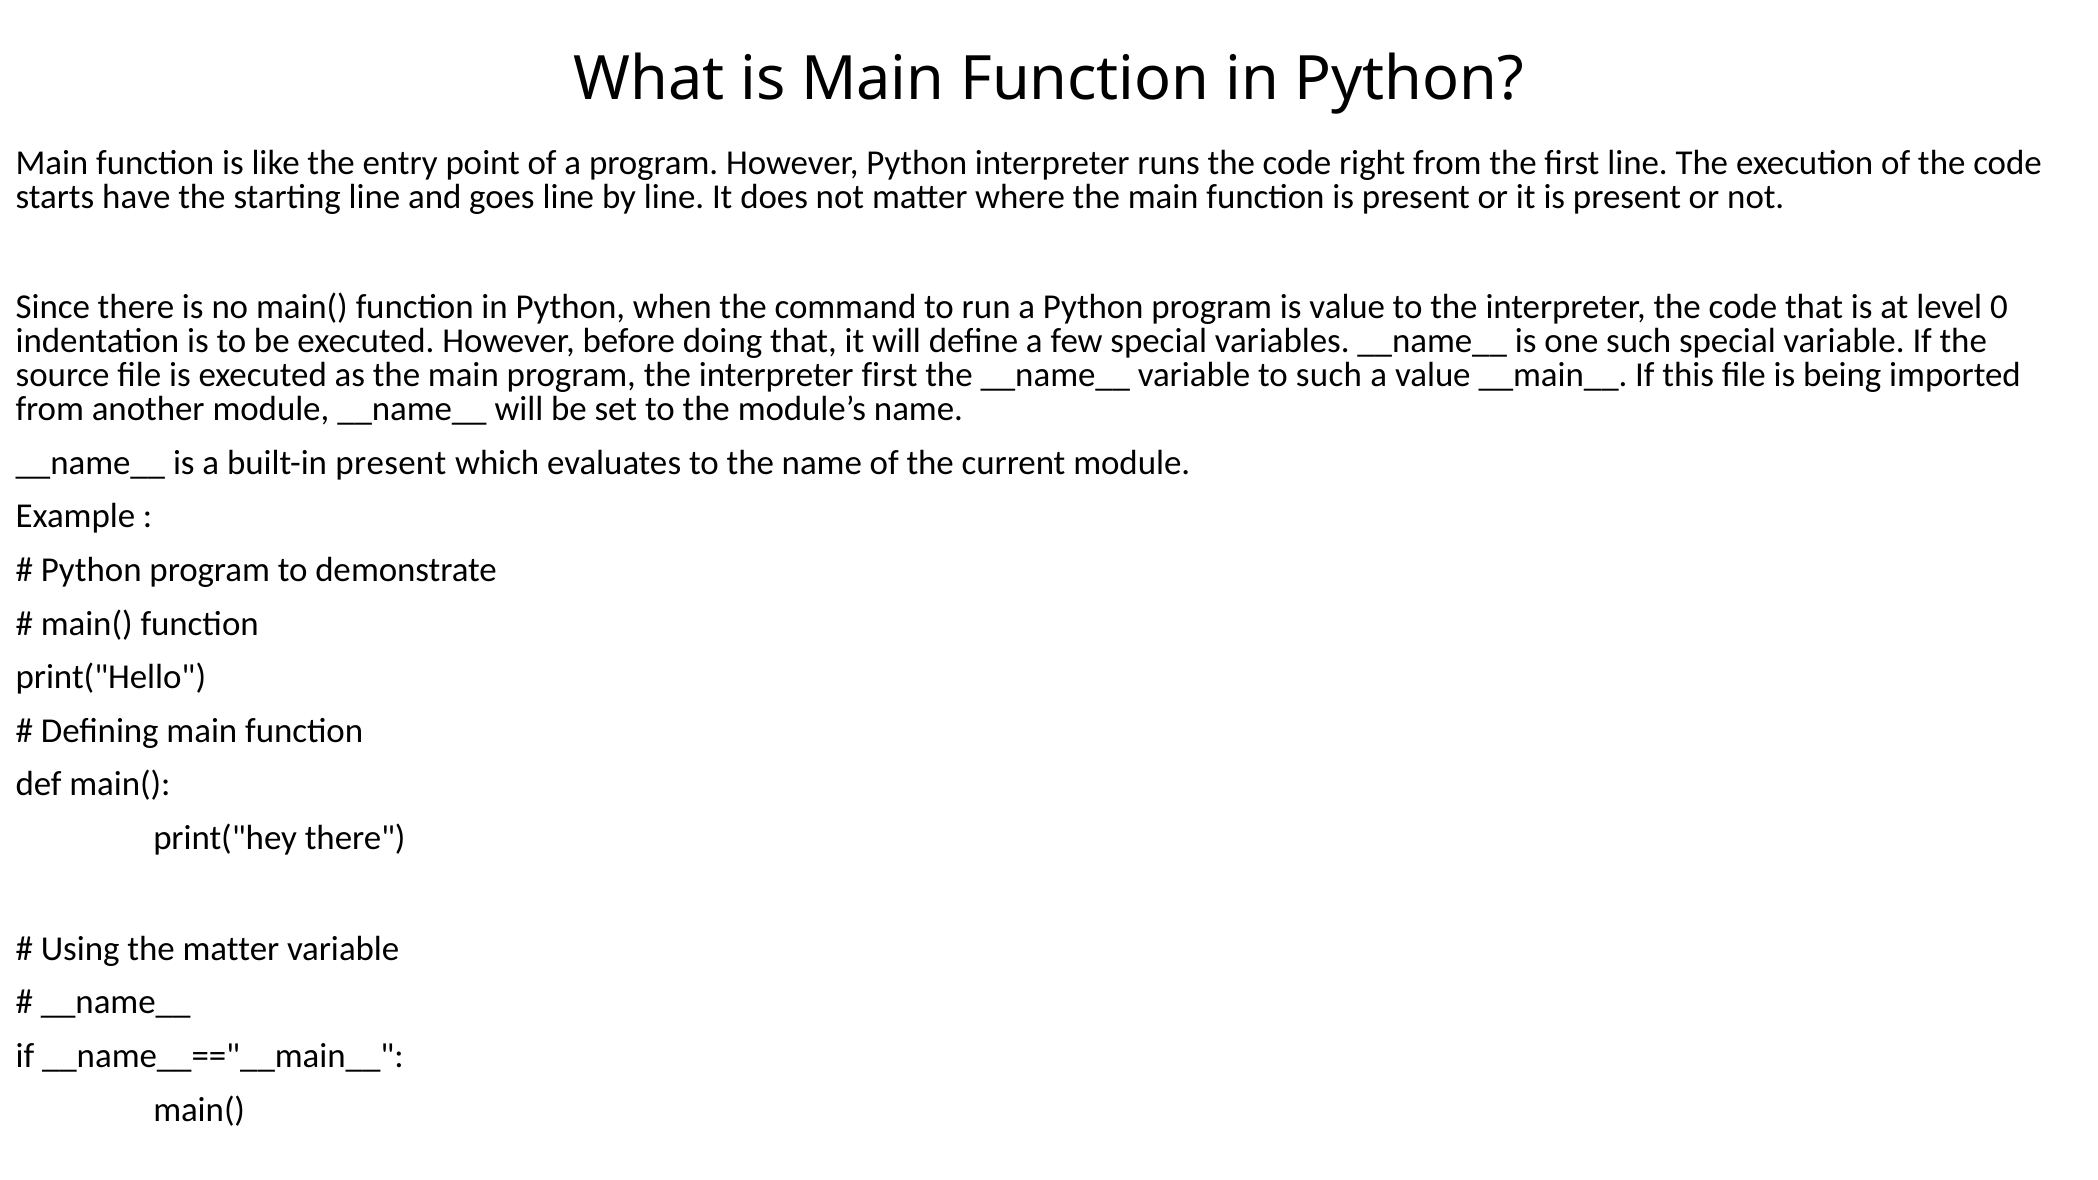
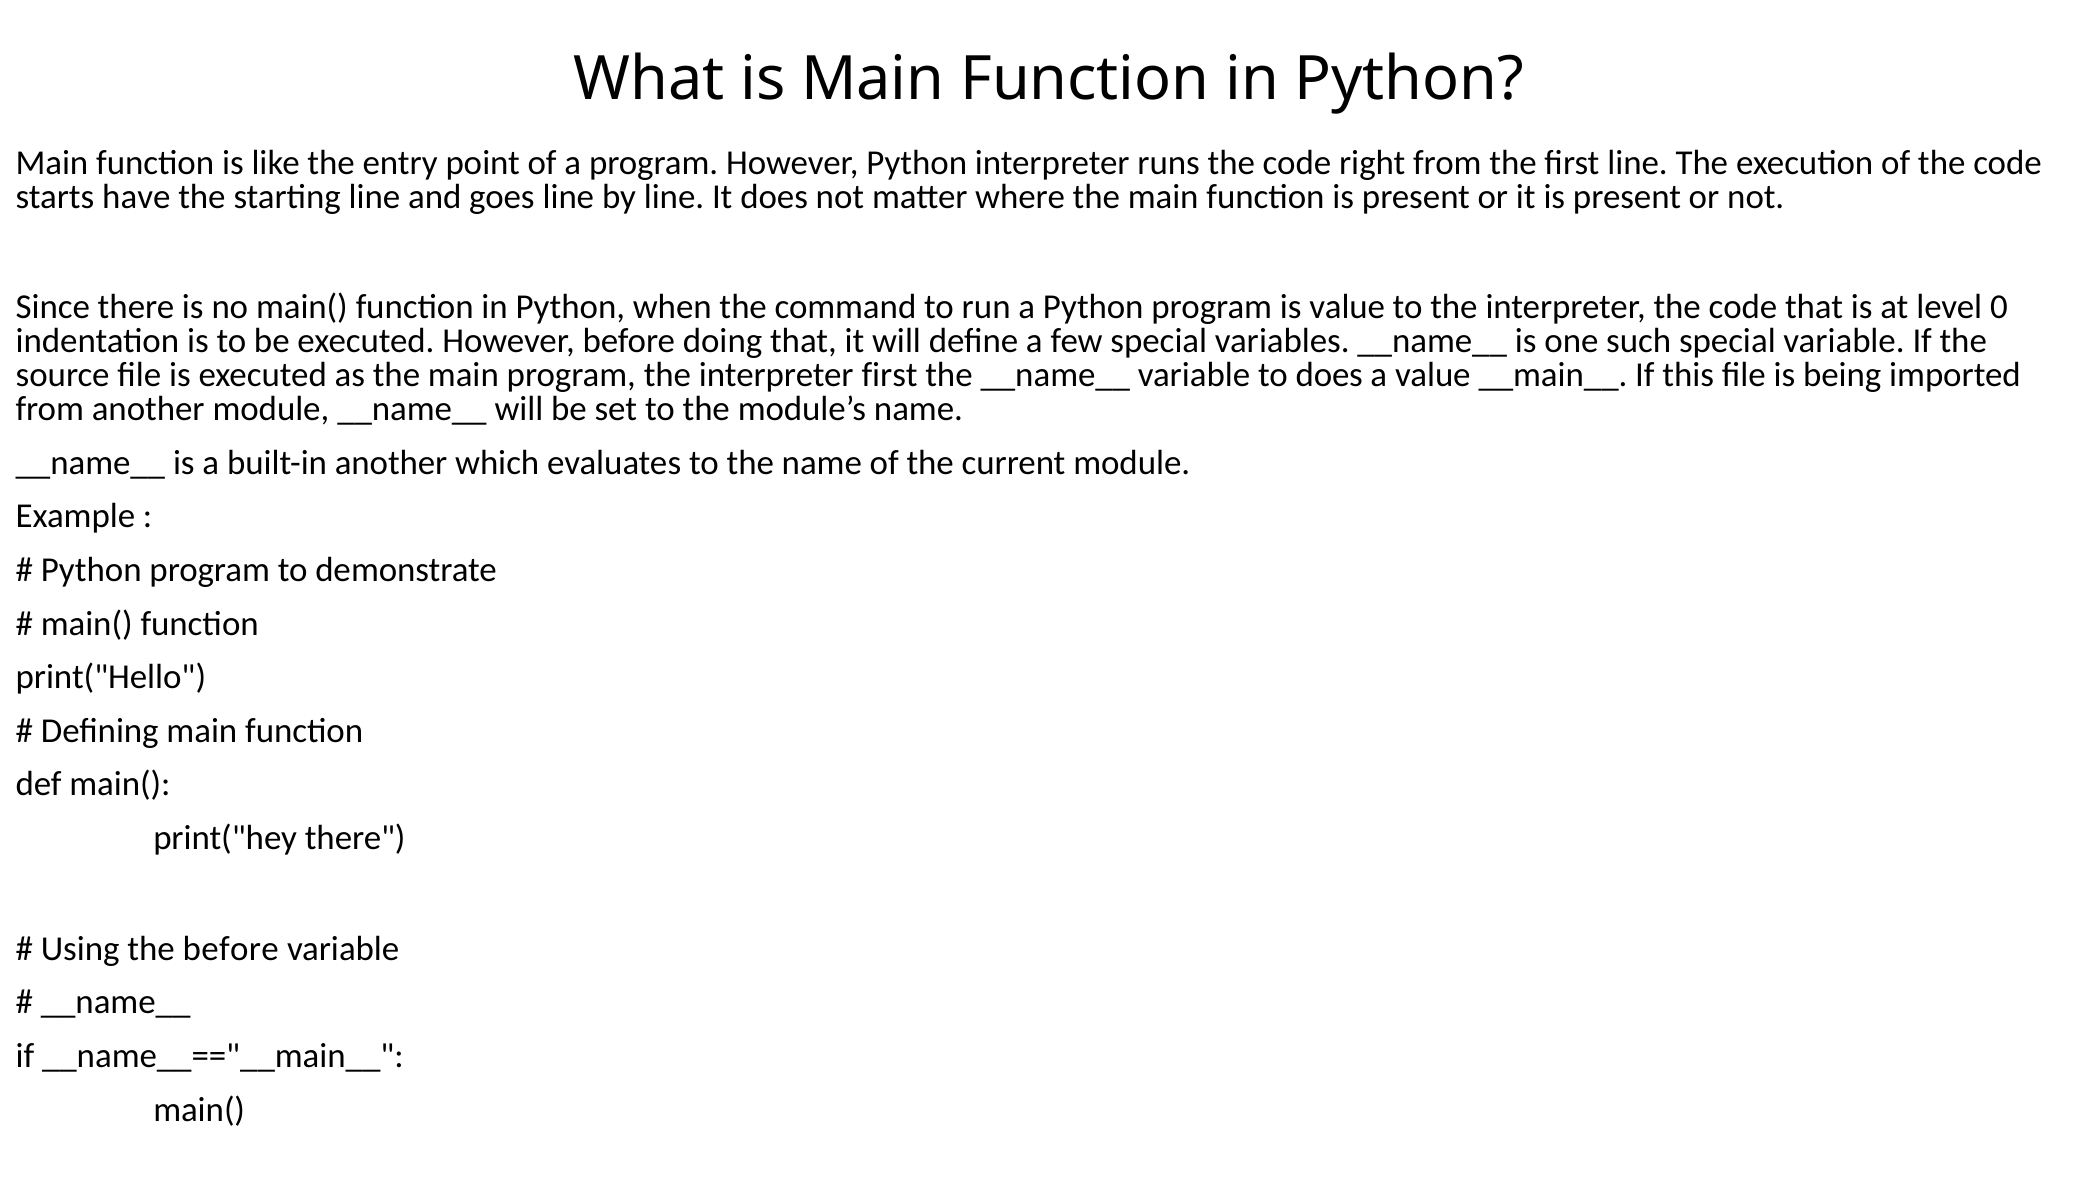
to such: such -> does
built-in present: present -> another
the matter: matter -> before
